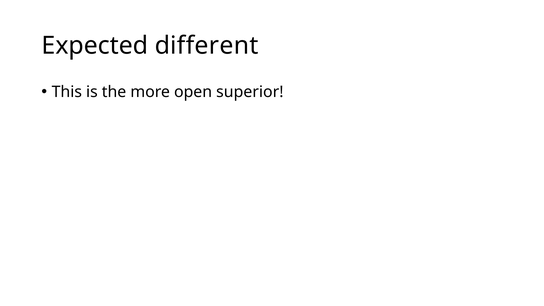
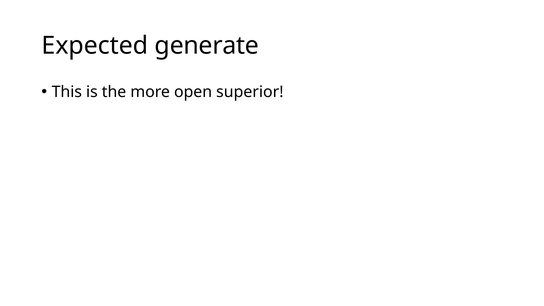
different: different -> generate
